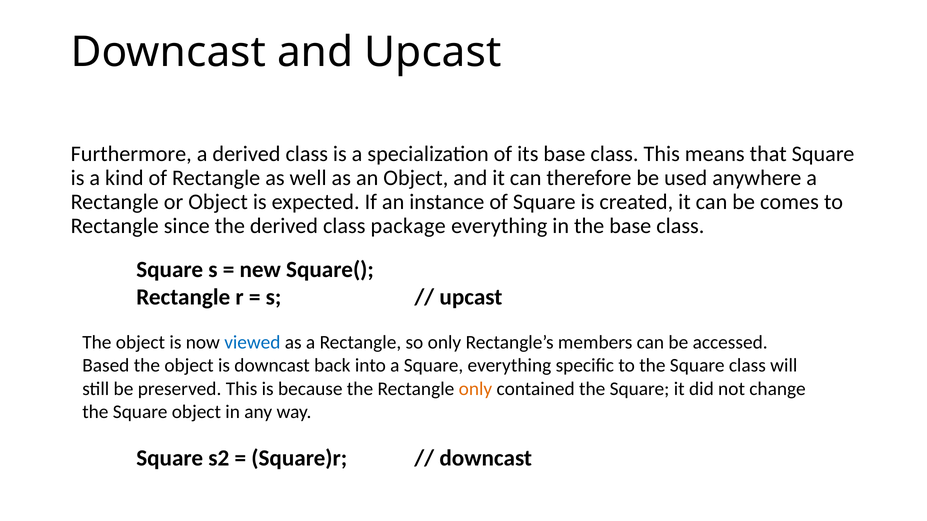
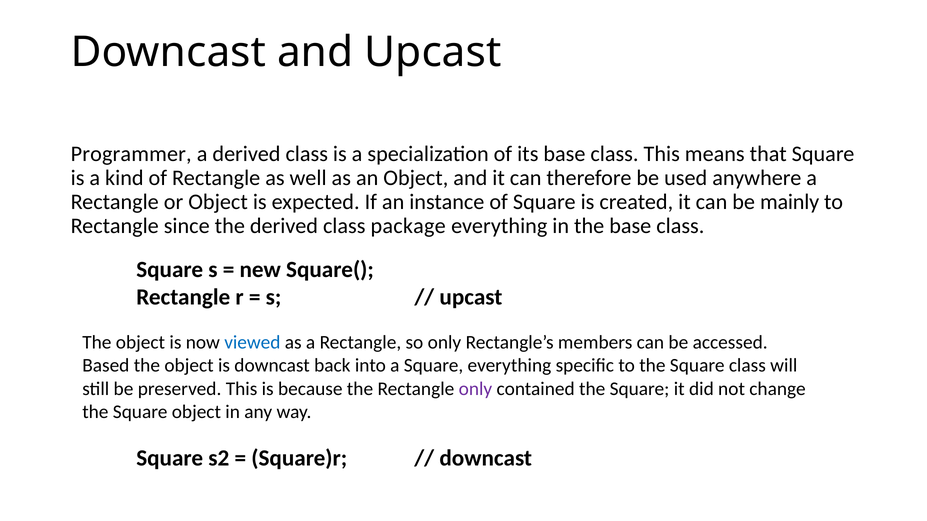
Furthermore: Furthermore -> Programmer
comes: comes -> mainly
only at (475, 389) colour: orange -> purple
